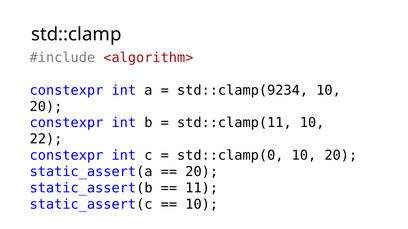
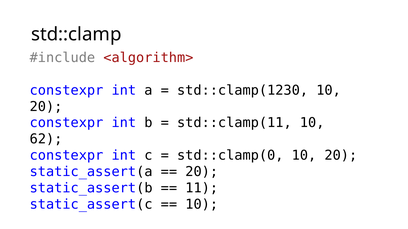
std::clamp(9234: std::clamp(9234 -> std::clamp(1230
22: 22 -> 62
